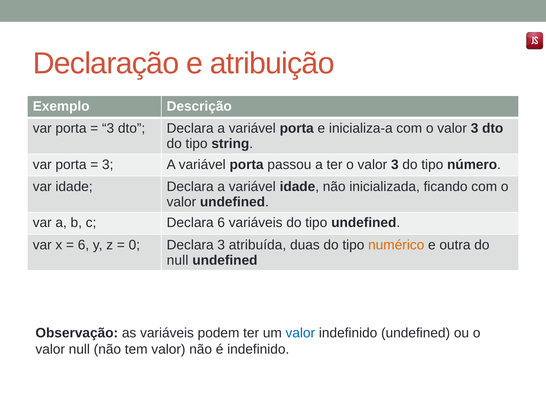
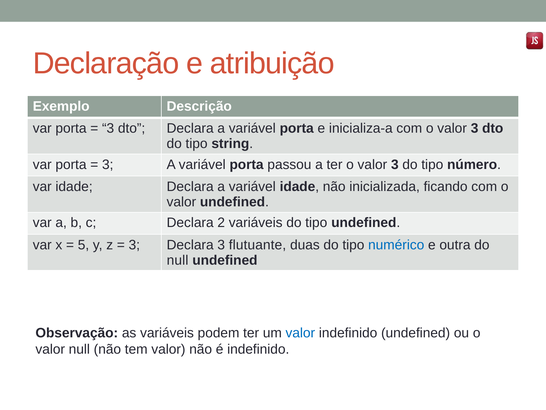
Declara 6: 6 -> 2
6 at (83, 245): 6 -> 5
0 at (134, 245): 0 -> 3
atribuída: atribuída -> flutuante
numérico colour: orange -> blue
